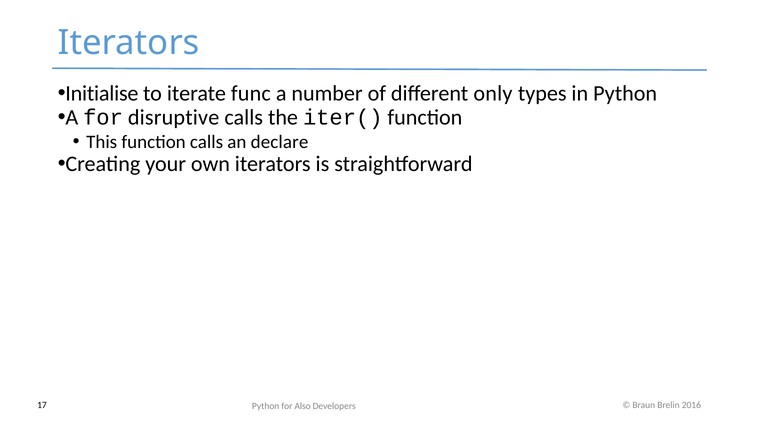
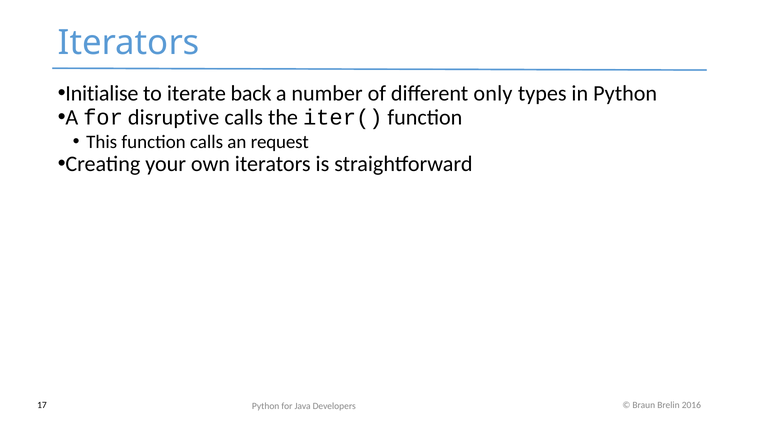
func: func -> back
declare: declare -> request
Also: Also -> Java
